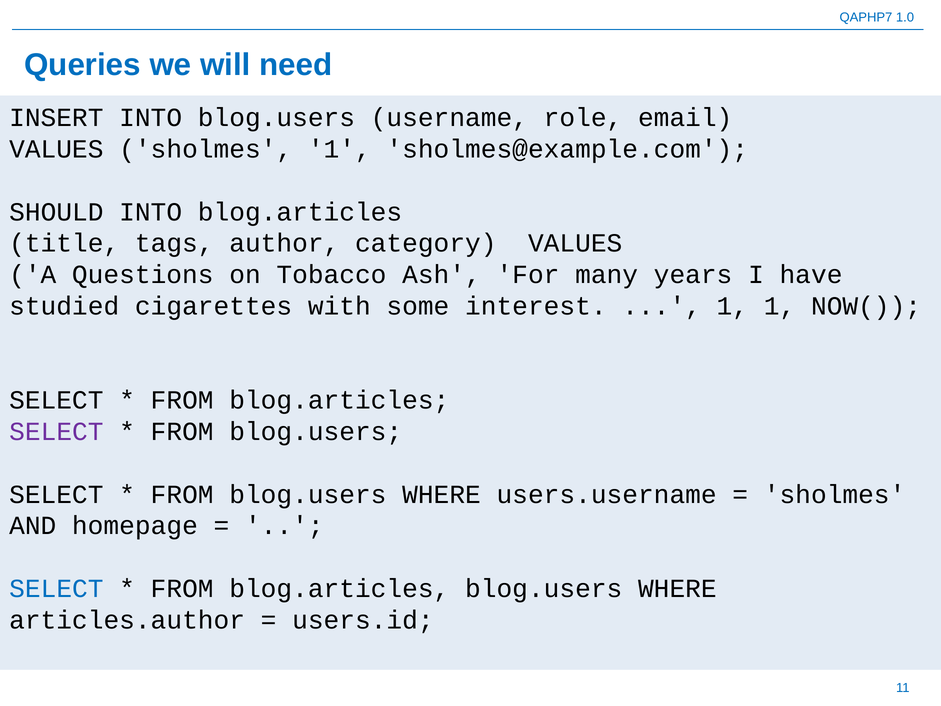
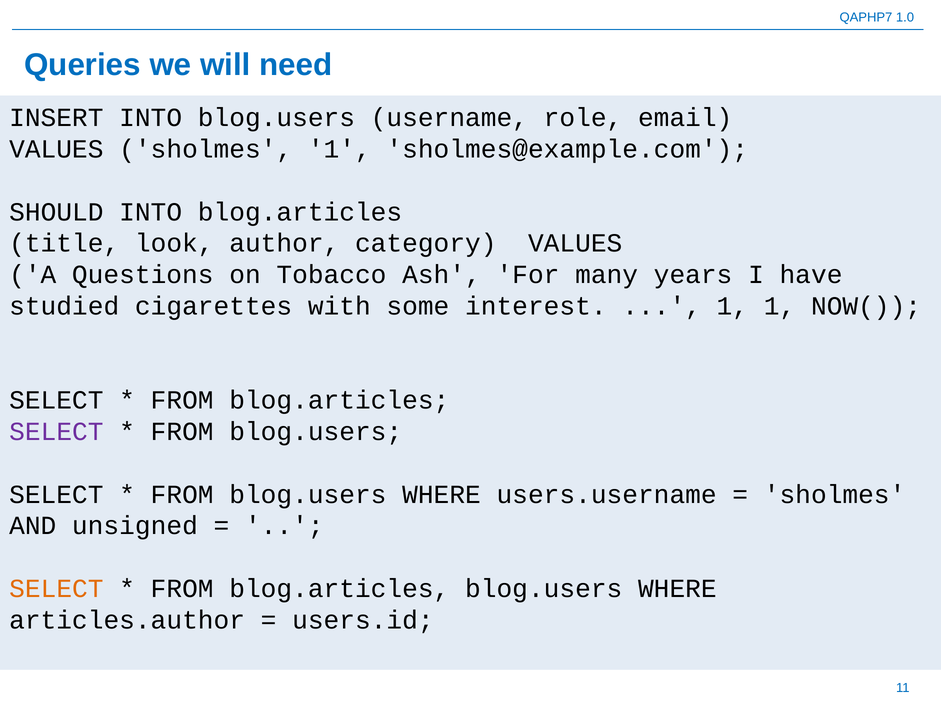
tags: tags -> look
homepage: homepage -> unsigned
SELECT at (56, 588) colour: blue -> orange
